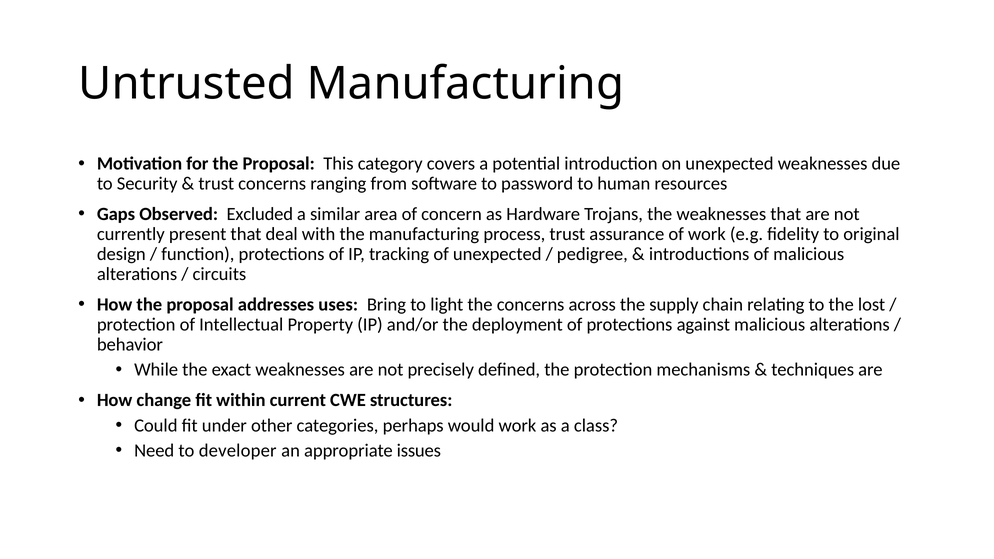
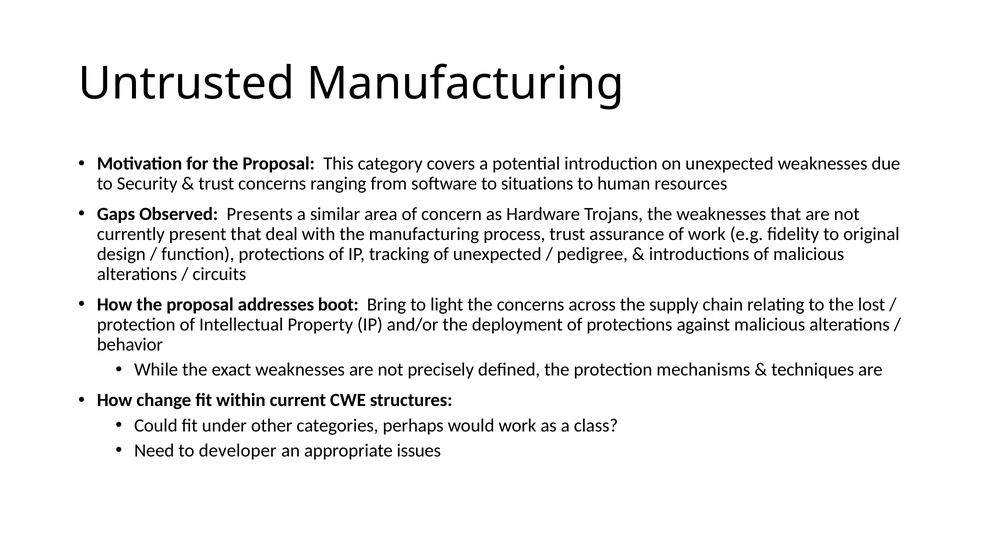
password: password -> situations
Excluded: Excluded -> Presents
uses: uses -> boot
